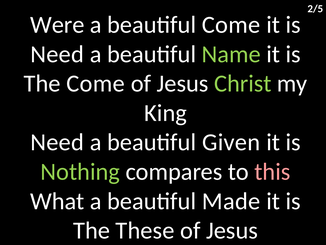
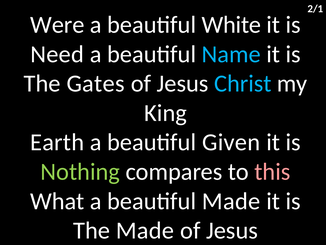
2/5: 2/5 -> 2/1
beautiful Come: Come -> White
Name colour: light green -> light blue
The Come: Come -> Gates
Christ colour: light green -> light blue
Need at (57, 142): Need -> Earth
The These: These -> Made
